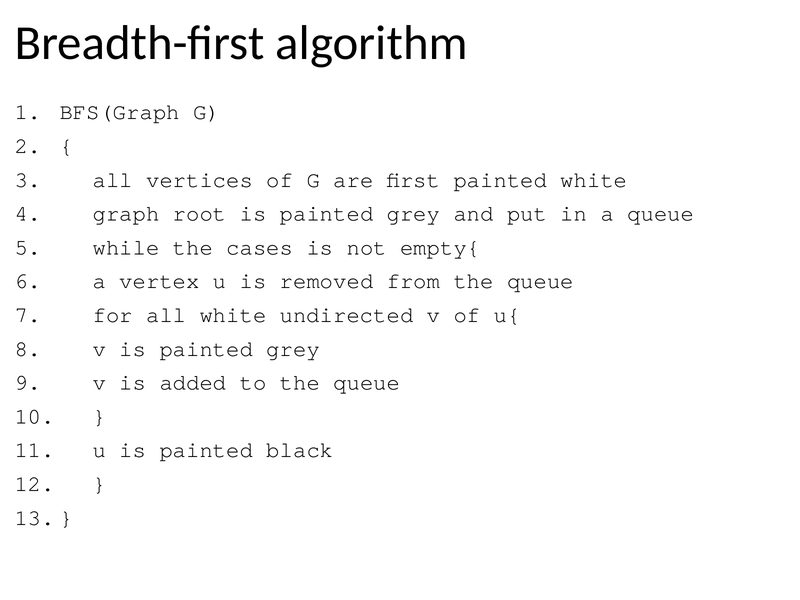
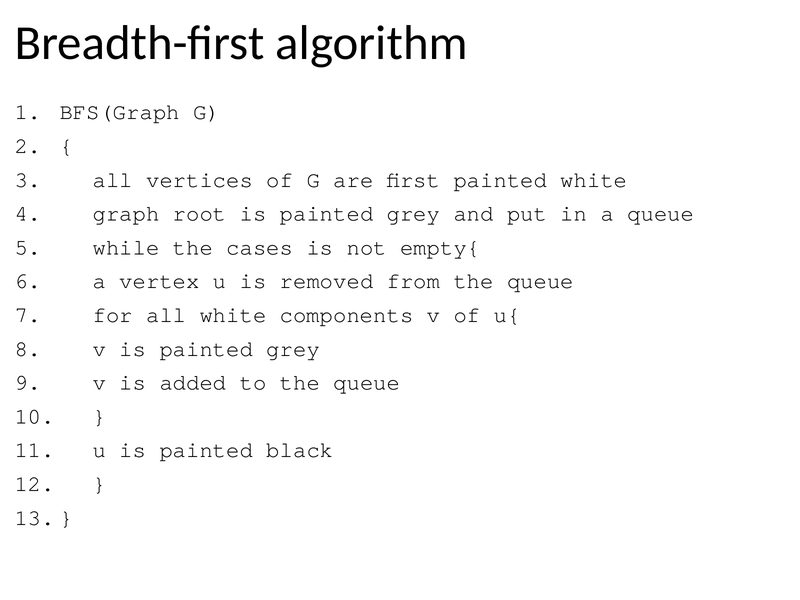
undirected: undirected -> components
